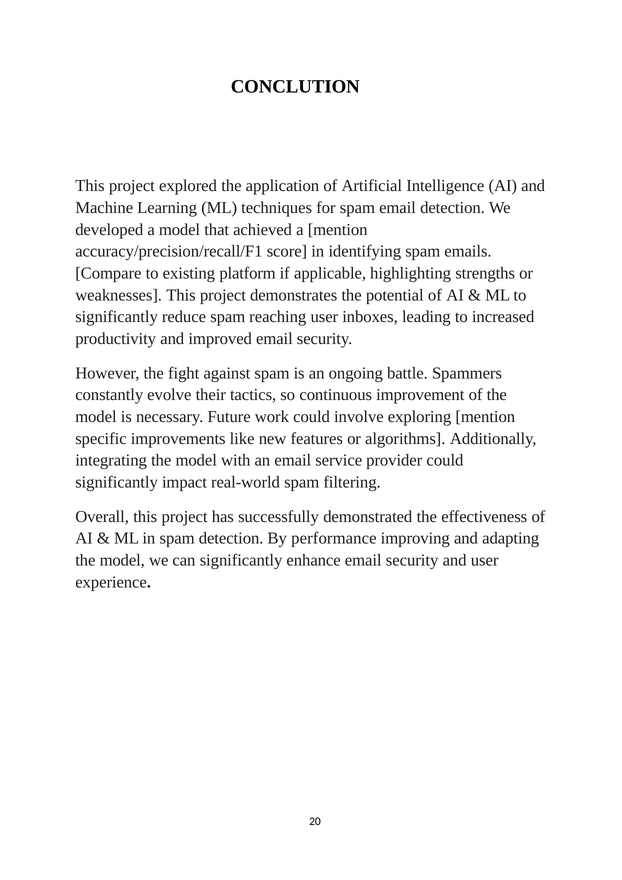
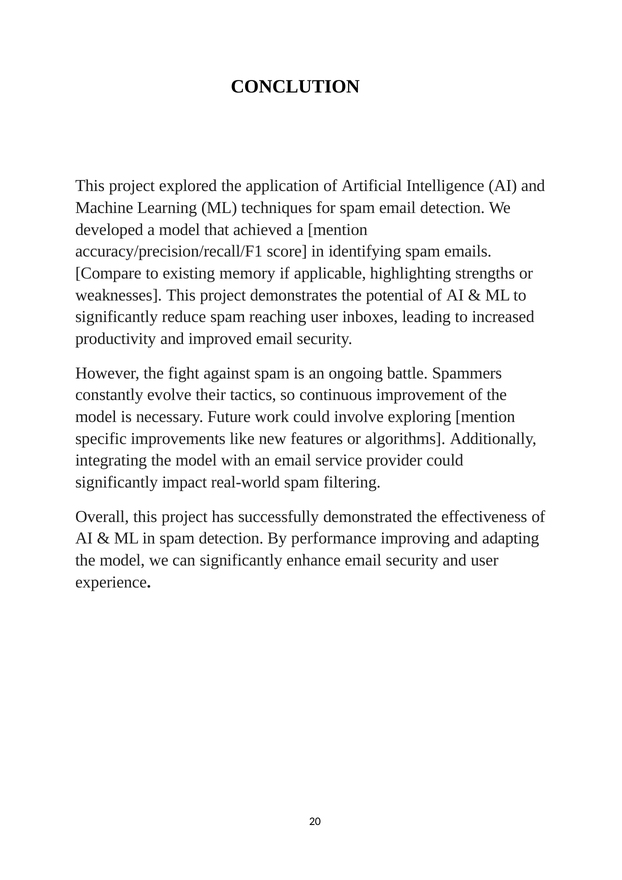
platform: platform -> memory
